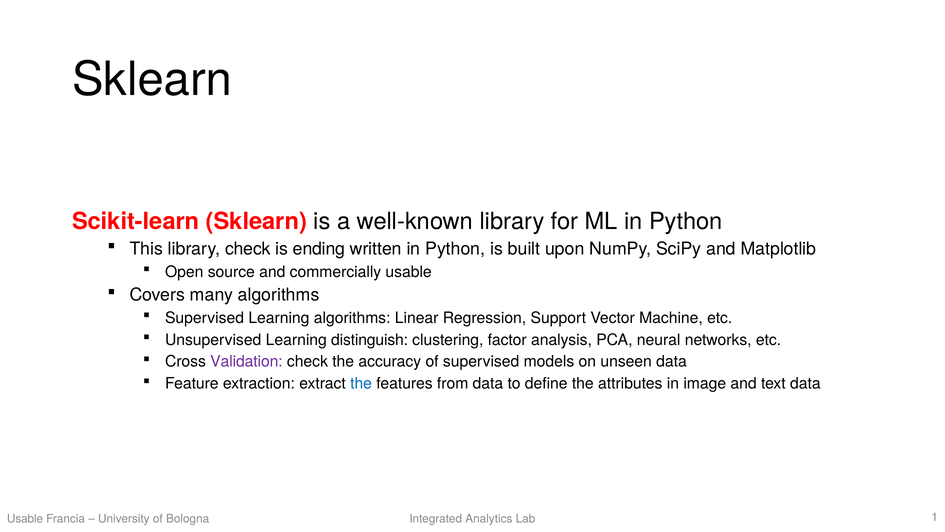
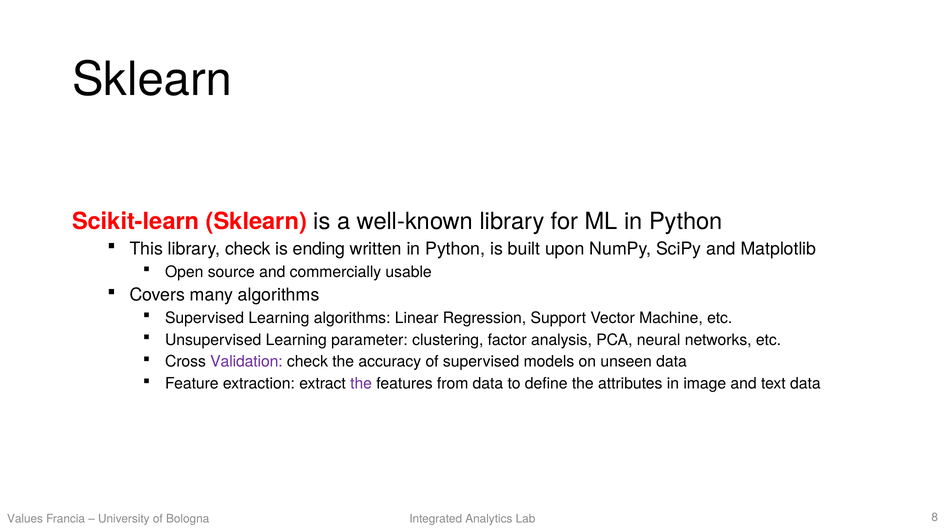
distinguish: distinguish -> parameter
the at (361, 383) colour: blue -> purple
Usable at (25, 518): Usable -> Values
1: 1 -> 8
